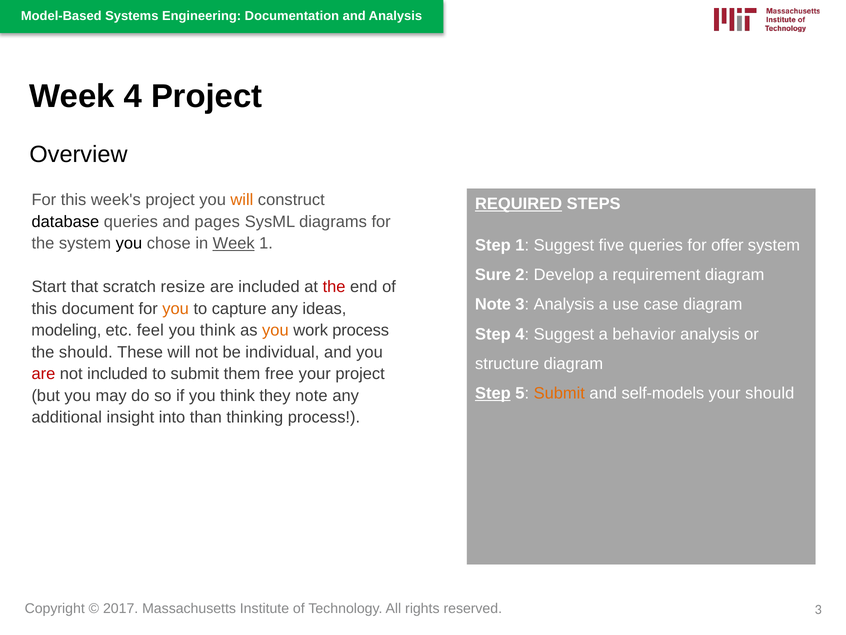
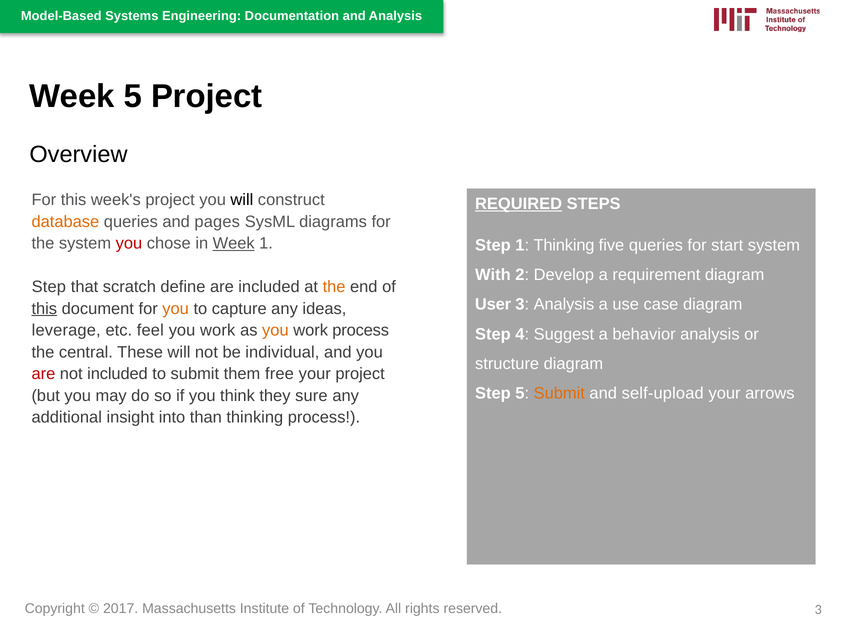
Week 4: 4 -> 5
will at (242, 200) colour: orange -> black
database colour: black -> orange
you at (129, 243) colour: black -> red
1 Suggest: Suggest -> Thinking
offer: offer -> start
Sure: Sure -> With
Start at (49, 287): Start -> Step
resize: resize -> define
the at (334, 287) colour: red -> orange
Note at (493, 304): Note -> User
this at (44, 308) underline: none -> present
modeling: modeling -> leverage
think at (218, 330): think -> work
the should: should -> central
Step at (493, 393) underline: present -> none
self-models: self-models -> self-upload
your should: should -> arrows
they note: note -> sure
